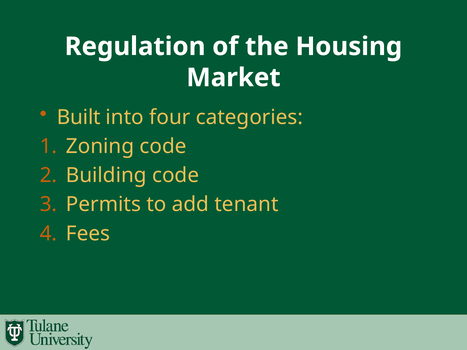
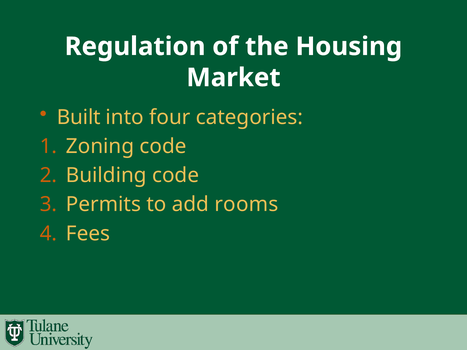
tenant: tenant -> rooms
